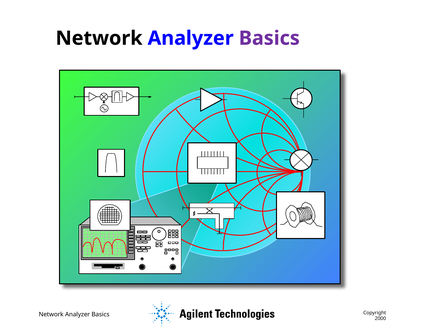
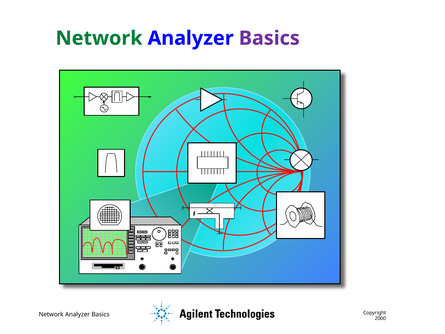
Network at (99, 38) colour: black -> green
